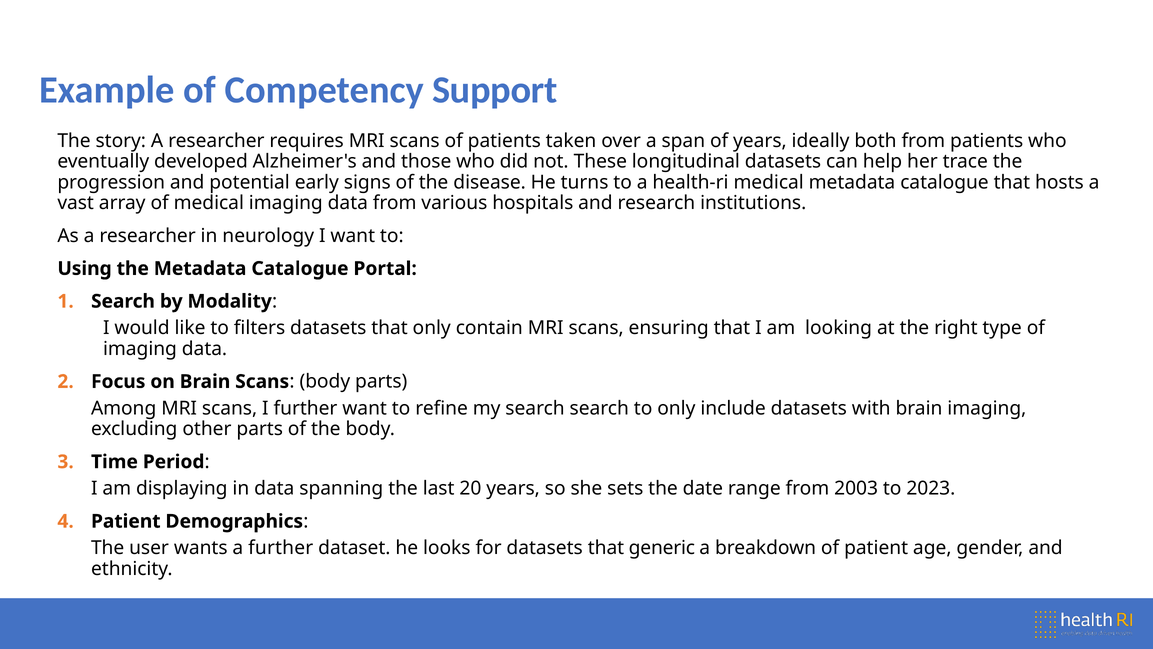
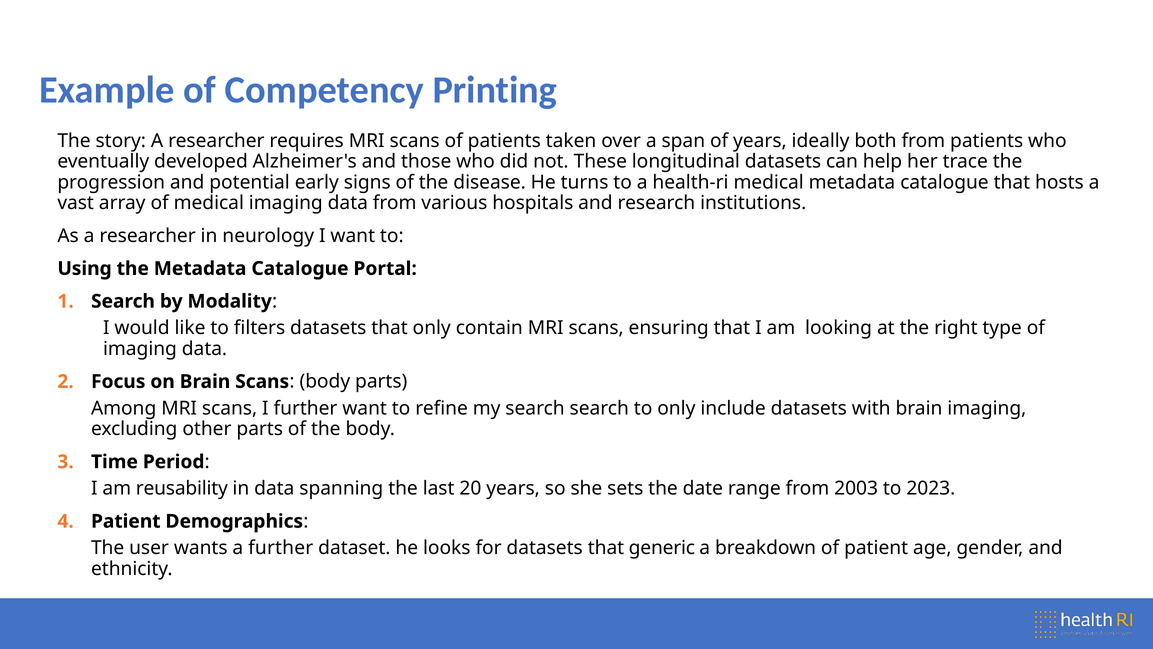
Support: Support -> Printing
displaying: displaying -> reusability
